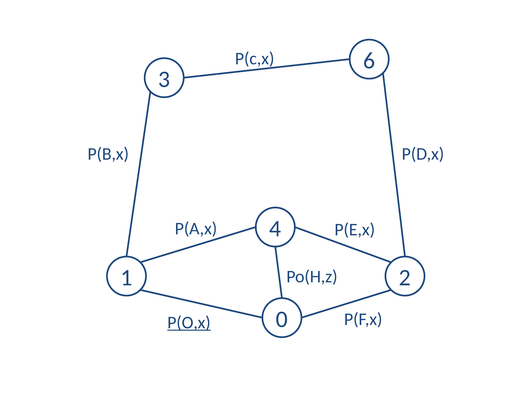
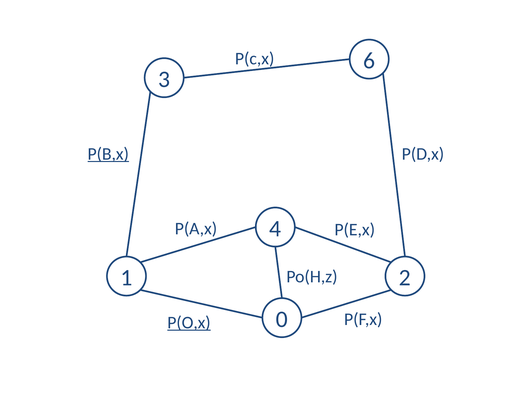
P(B,x underline: none -> present
